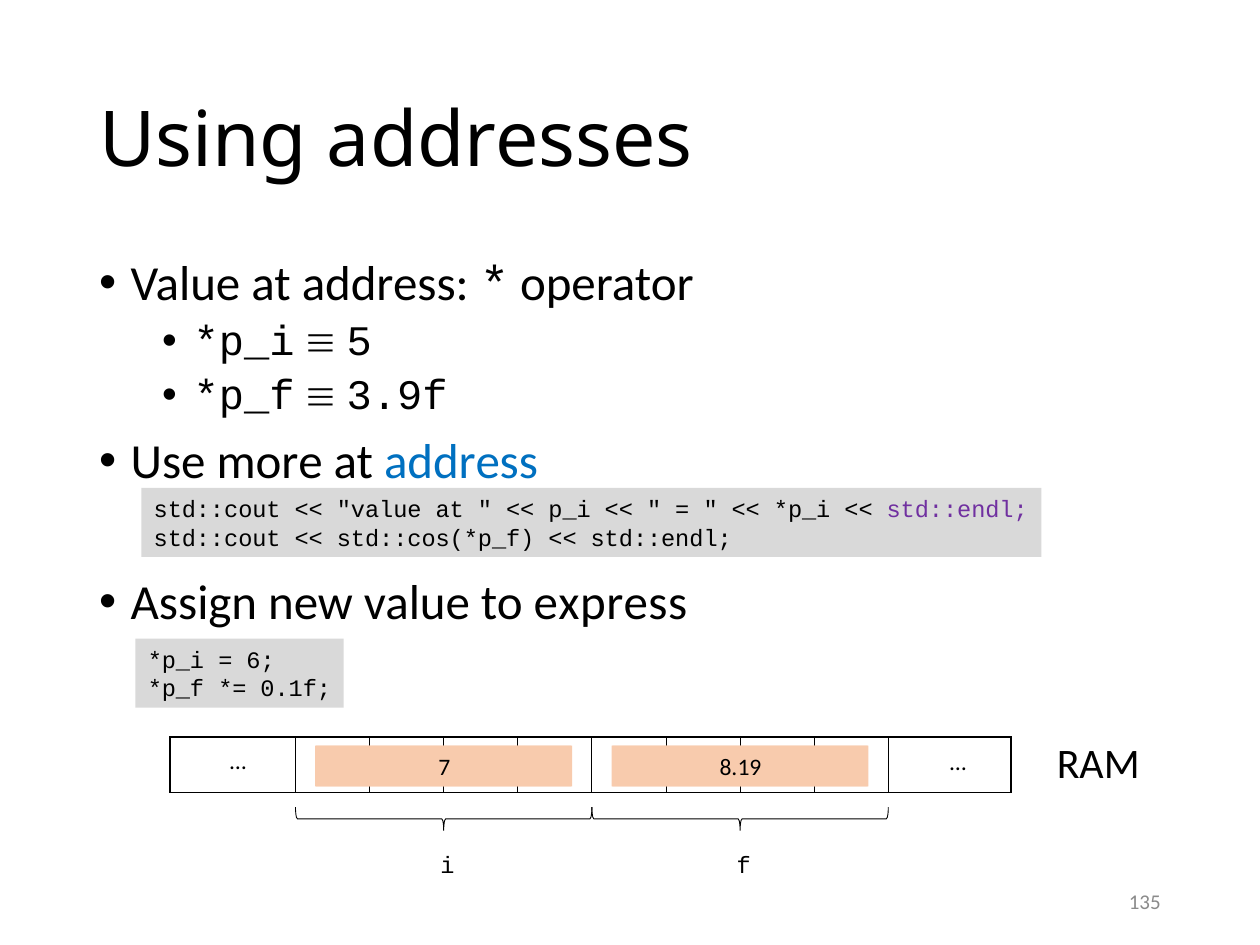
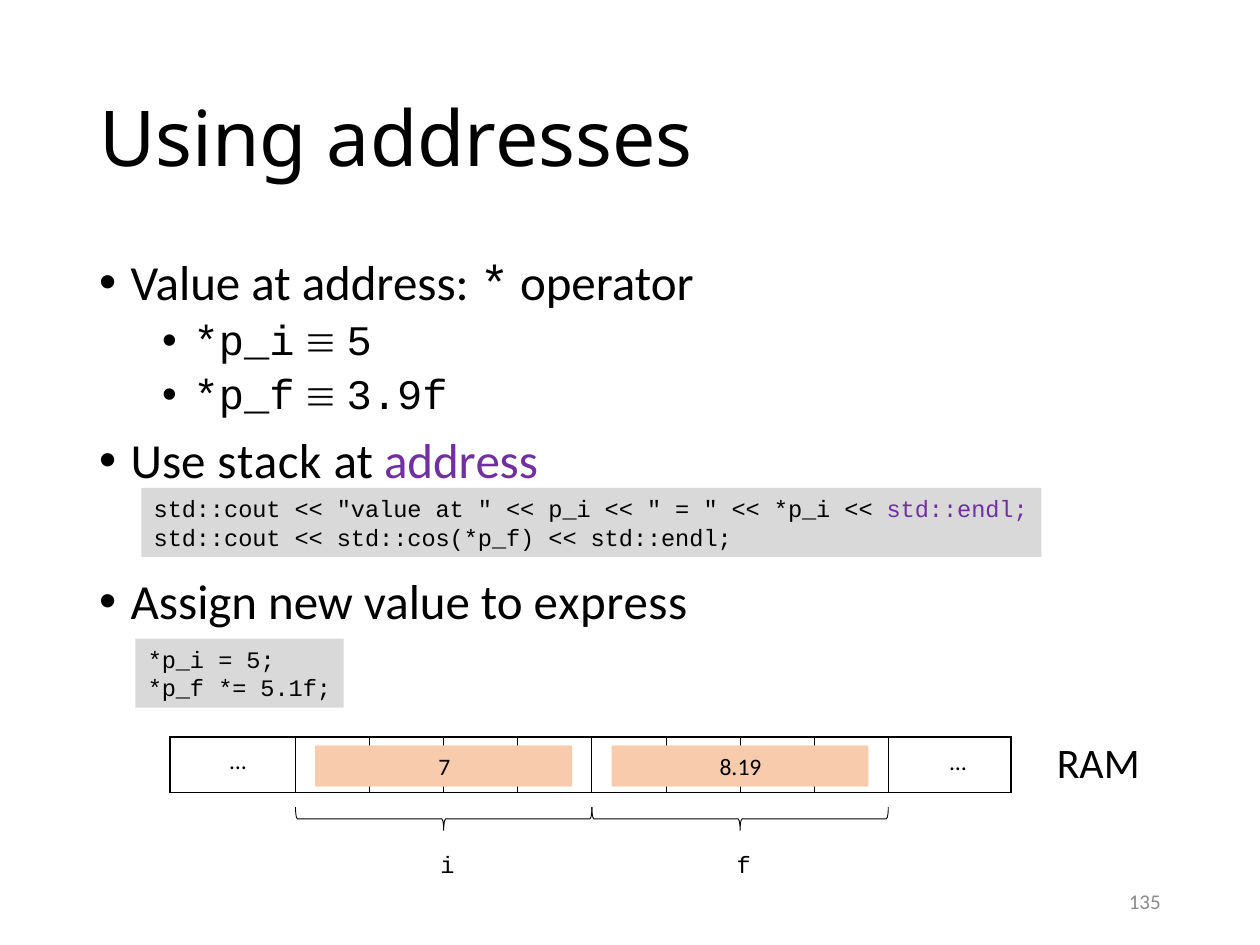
more: more -> stack
address at (461, 463) colour: blue -> purple
6 at (261, 661): 6 -> 5
0.1f: 0.1f -> 5.1f
